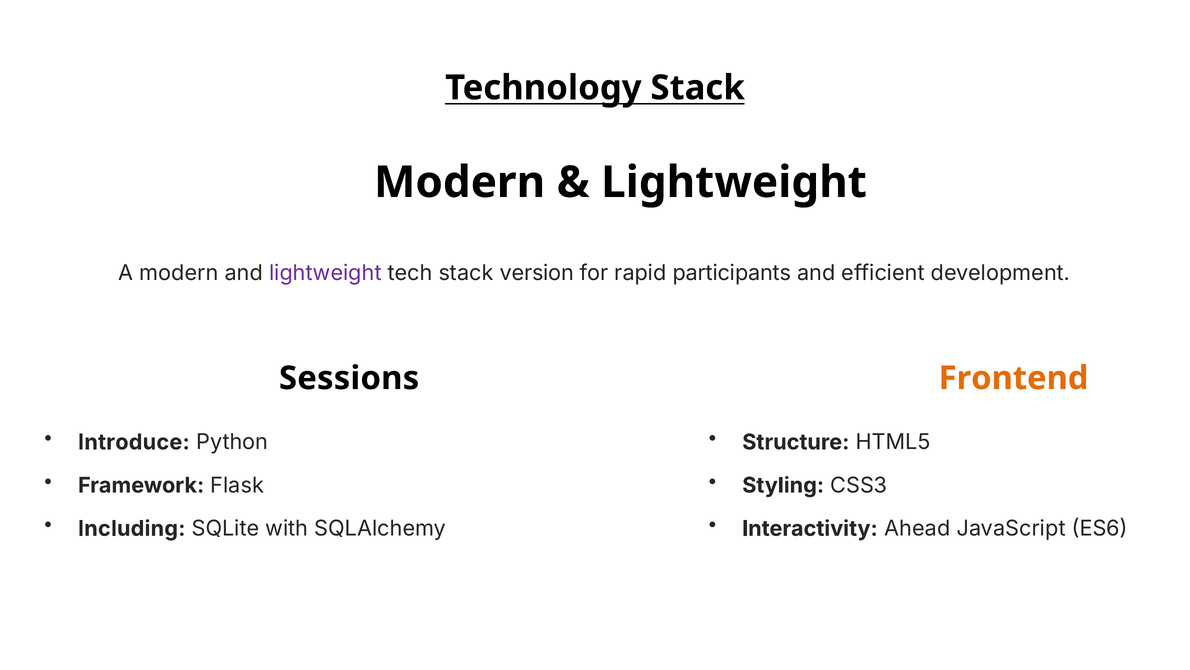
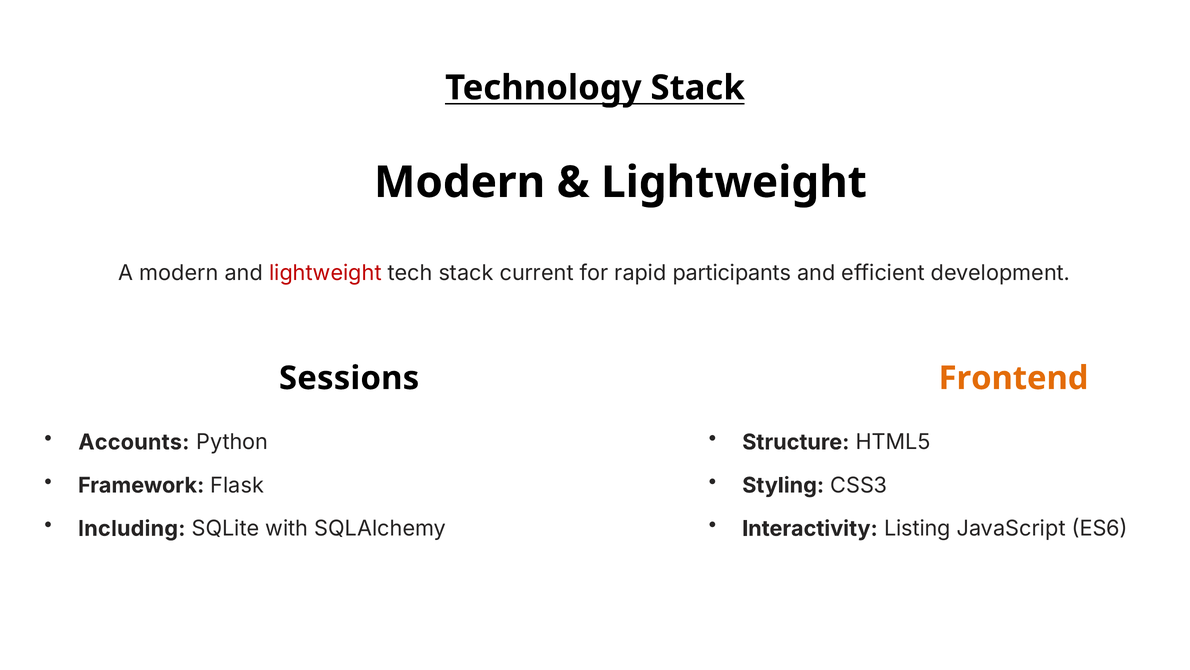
lightweight at (325, 273) colour: purple -> red
version: version -> current
Introduce: Introduce -> Accounts
Ahead: Ahead -> Listing
